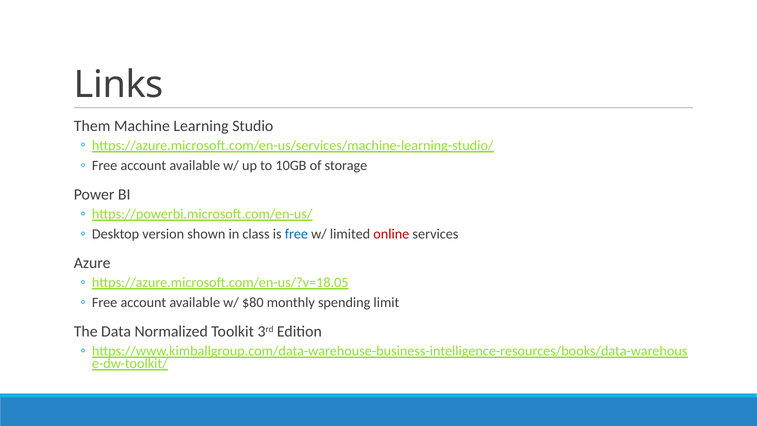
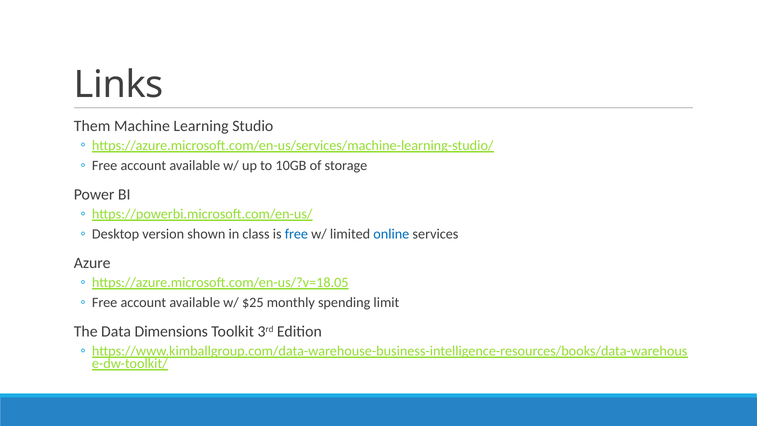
online colour: red -> blue
$80: $80 -> $25
Normalized: Normalized -> Dimensions
